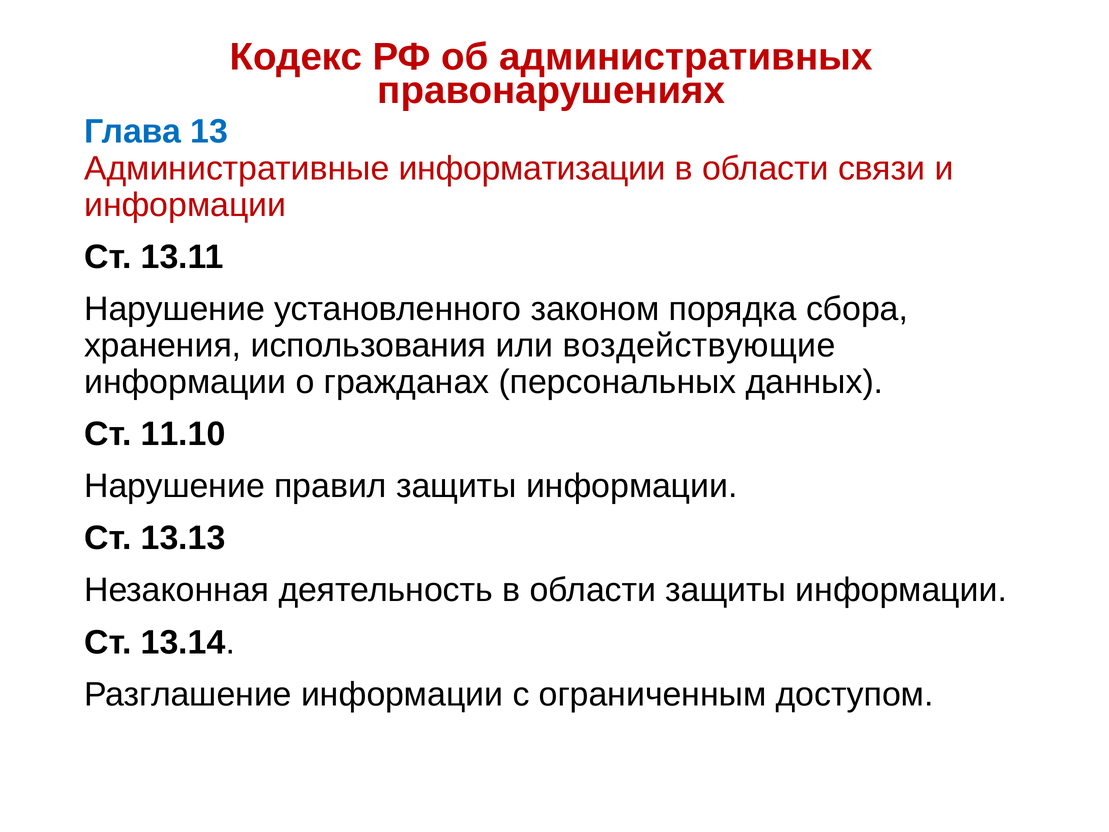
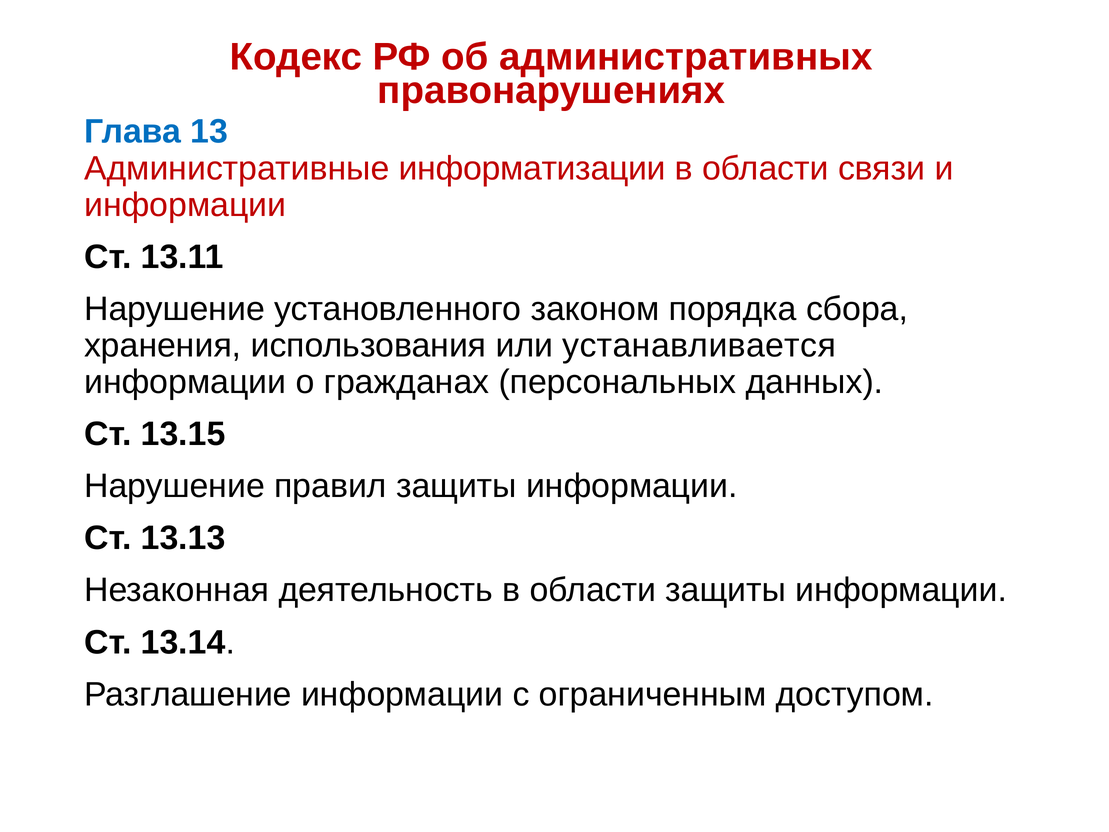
воздействующие: воздействующие -> устанавливается
11.10: 11.10 -> 13.15
